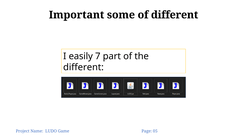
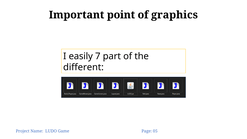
some: some -> point
of different: different -> graphics
